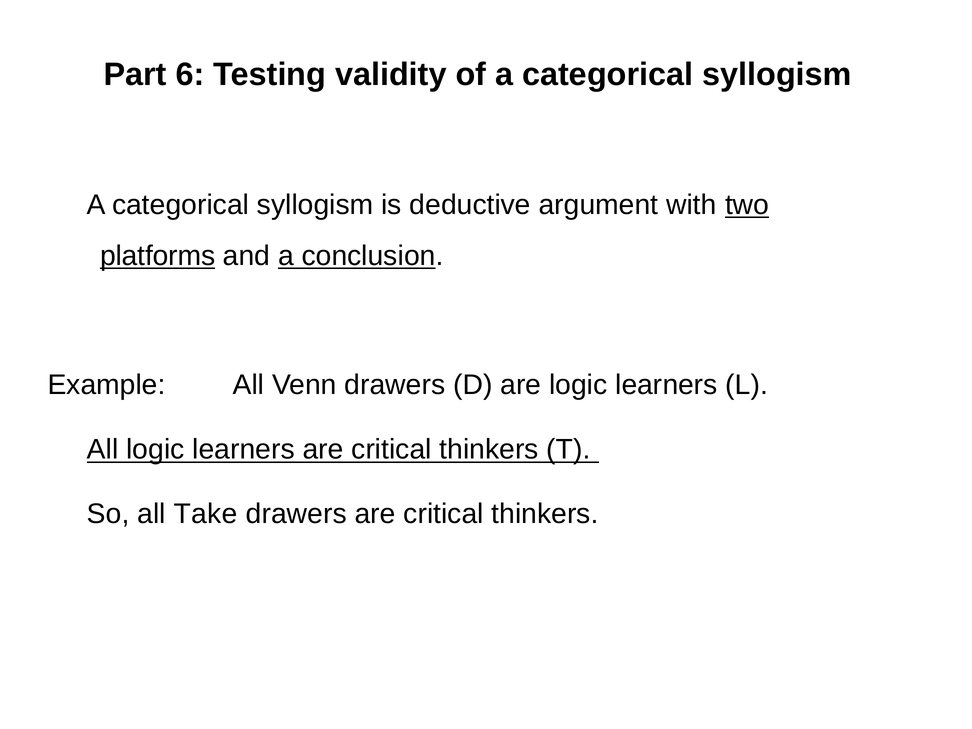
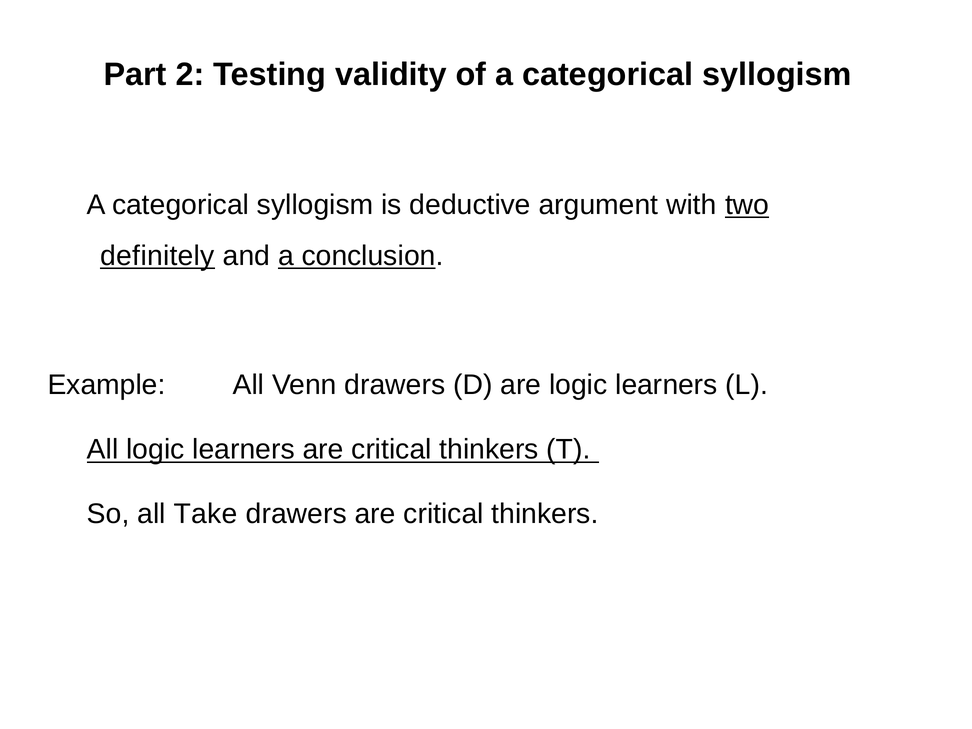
6: 6 -> 2
platforms: platforms -> definitely
